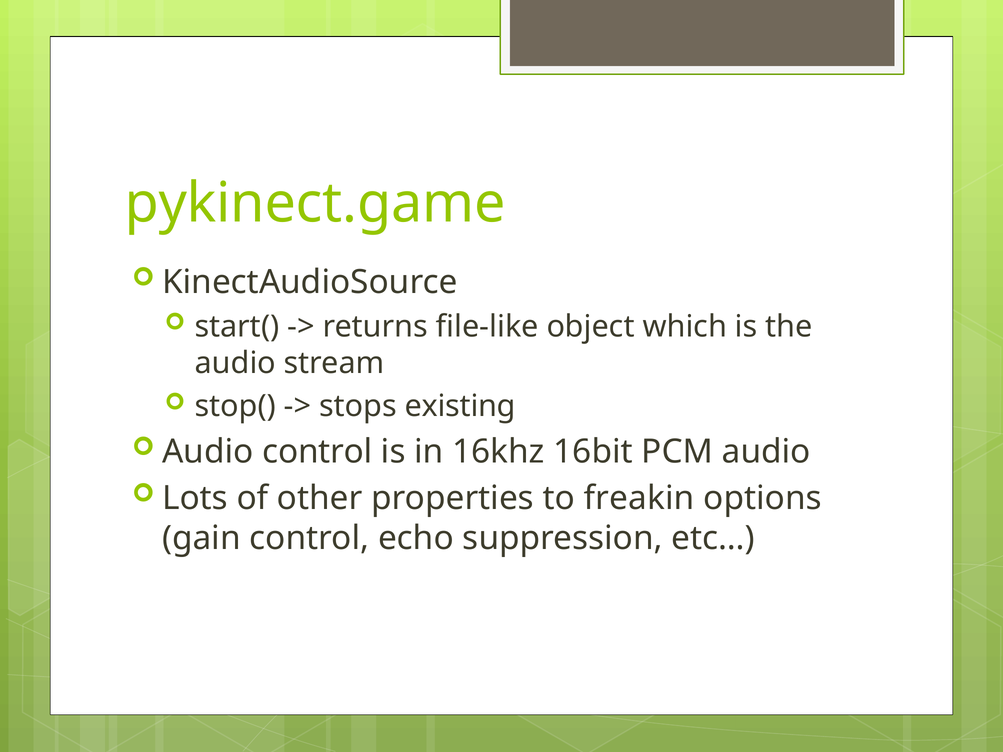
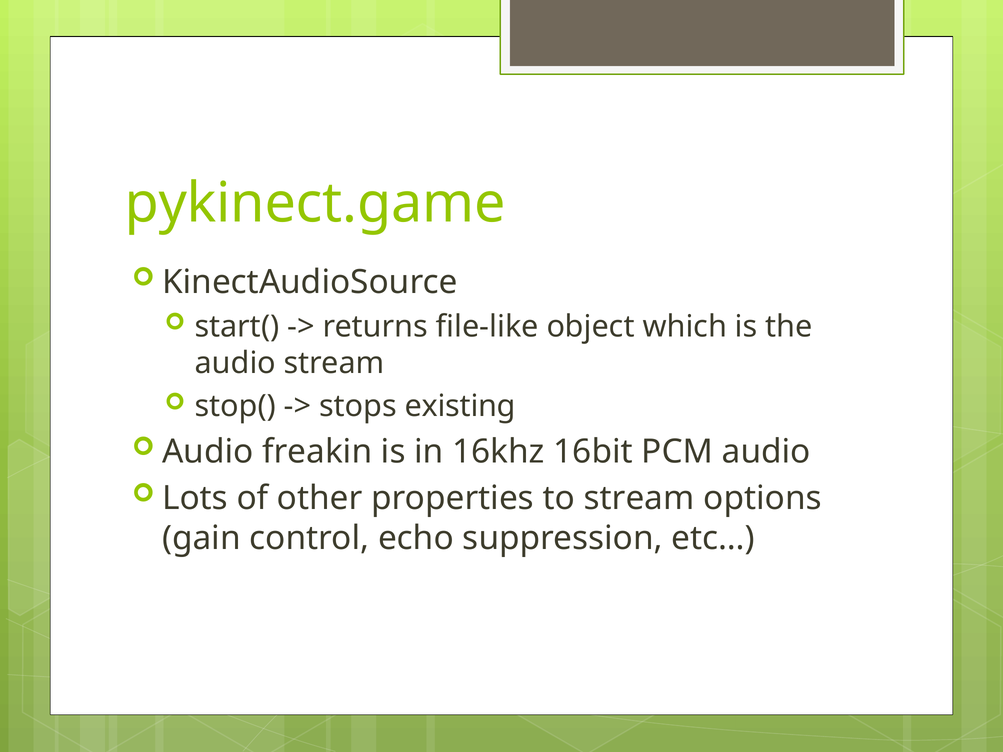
Audio control: control -> freakin
to freakin: freakin -> stream
